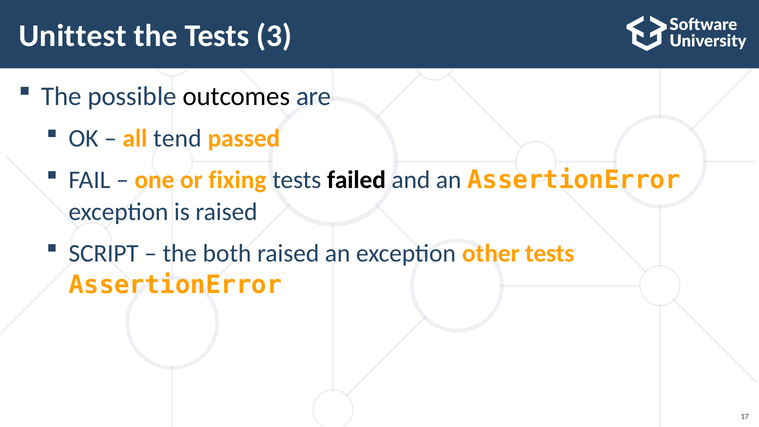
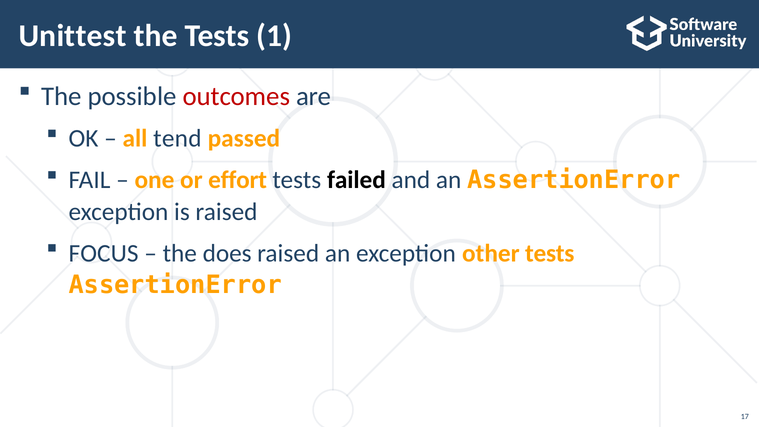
3: 3 -> 1
outcomes colour: black -> red
fixing: fixing -> effort
SCRIPT: SCRIPT -> FOCUS
both: both -> does
